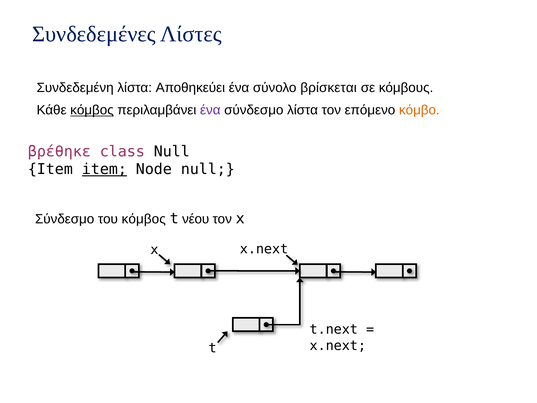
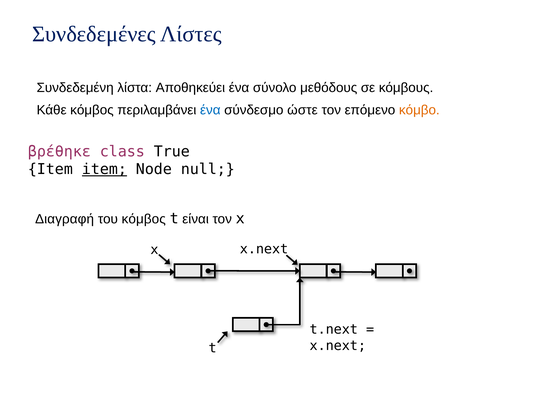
βρίσκεται: βρίσκεται -> μεθόδους
κόμβος at (92, 110) underline: present -> none
ένα at (210, 110) colour: purple -> blue
σύνδεσμο λίστα: λίστα -> ώστε
class Null: Null -> True
Σύνδεσμο at (65, 219): Σύνδεσμο -> Διαγραφή
νέου: νέου -> είναι
